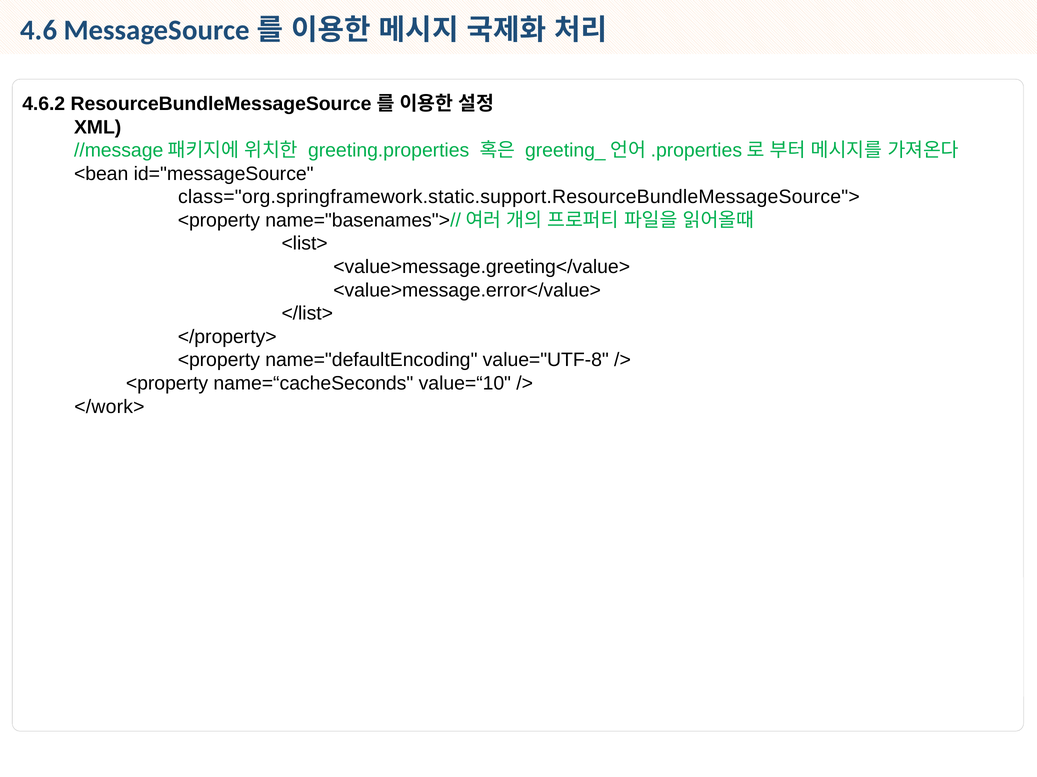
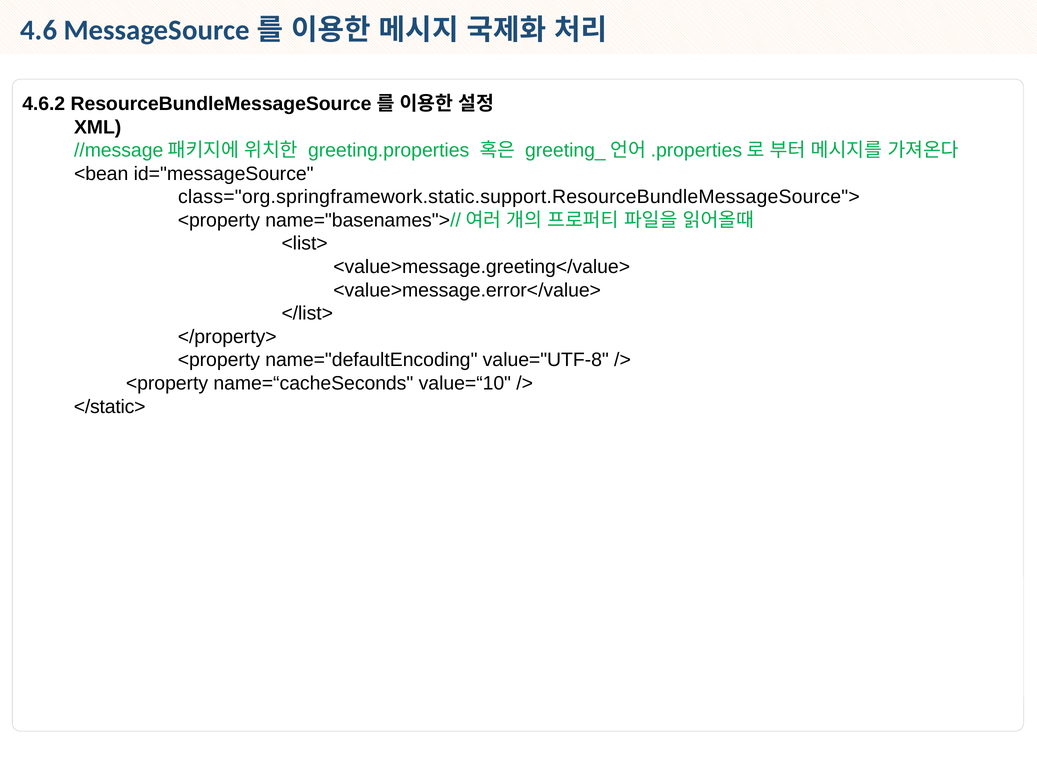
</work>: </work> -> </static>
